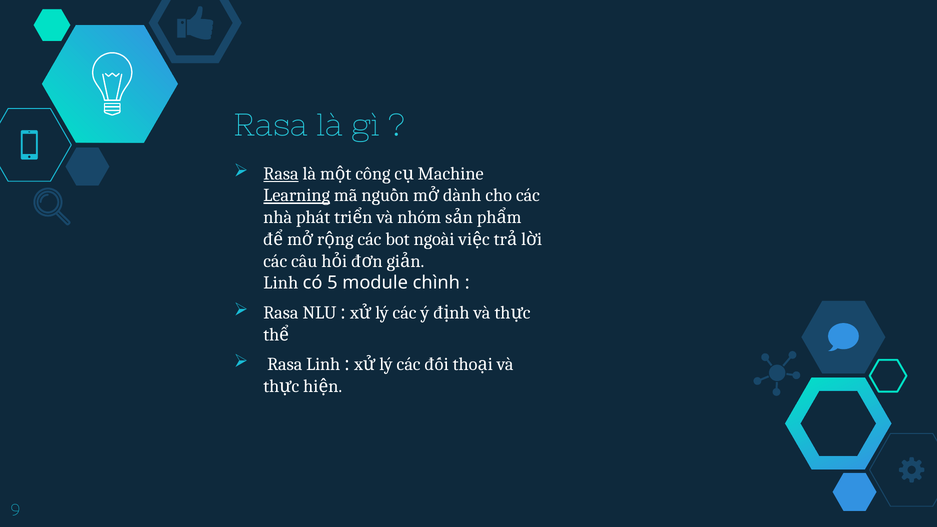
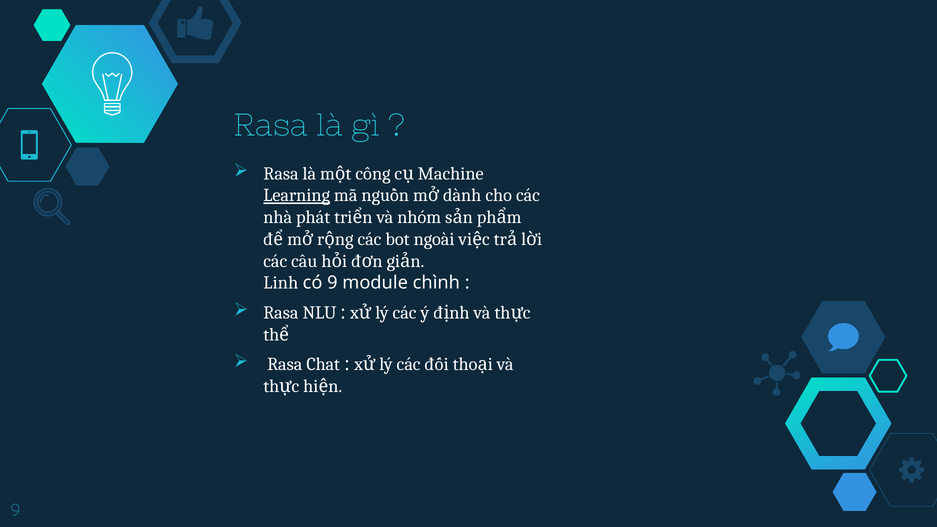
Rasa at (281, 174) underline: present -> none
có 5: 5 -> 9
Rasa Linh: Linh -> Chat
